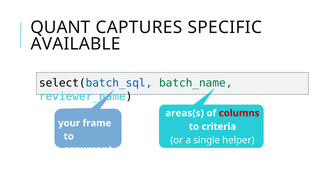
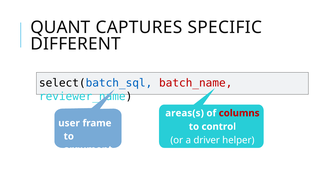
AVAILABLE: AVAILABLE -> DIFFERENT
batch_name colour: green -> red
your: your -> user
criteria: criteria -> control
single: single -> driver
